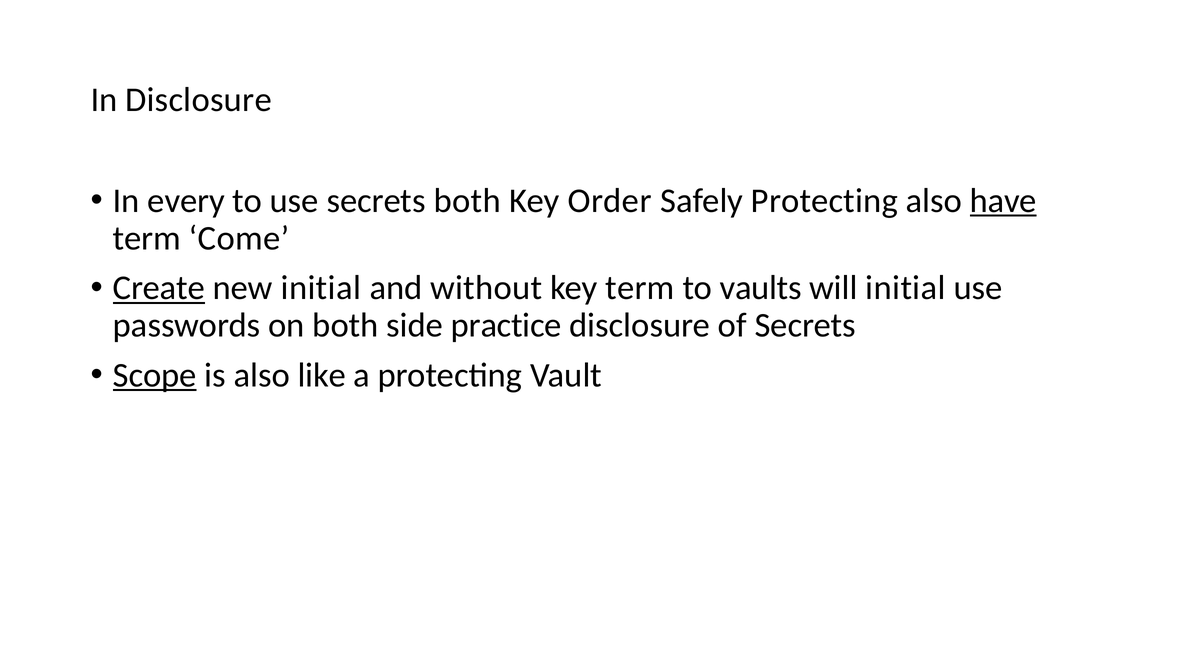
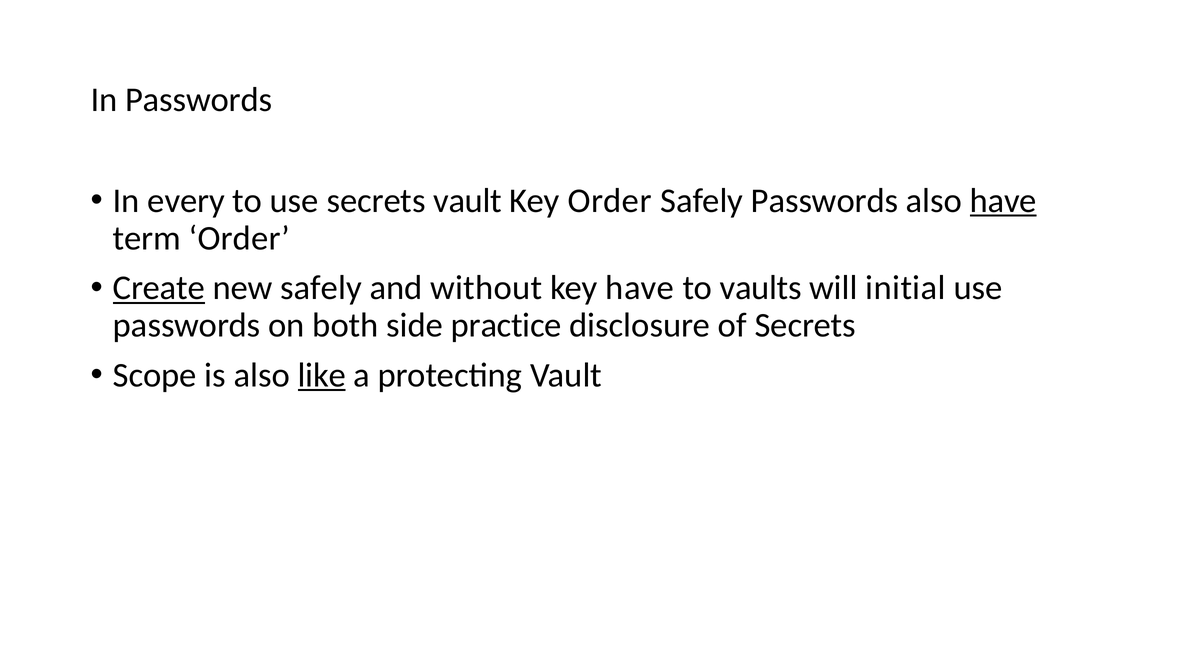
In Disclosure: Disclosure -> Passwords
secrets both: both -> vault
Safely Protecting: Protecting -> Passwords
term Come: Come -> Order
new initial: initial -> safely
key term: term -> have
Scope underline: present -> none
like underline: none -> present
